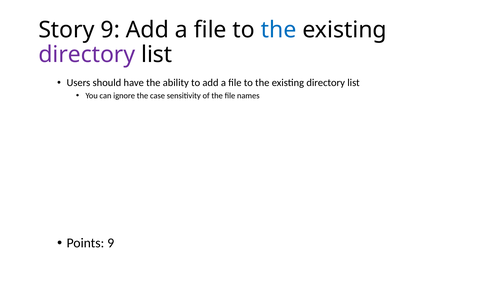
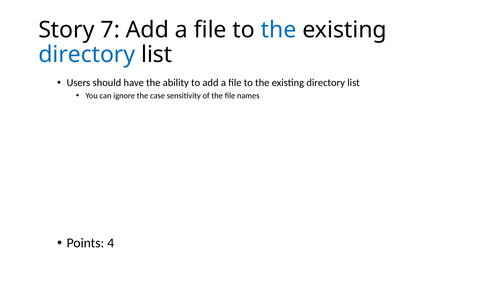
Story 9: 9 -> 7
directory at (87, 55) colour: purple -> blue
Points 9: 9 -> 4
